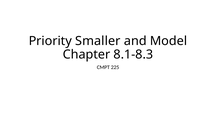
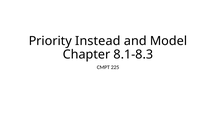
Smaller: Smaller -> Instead
